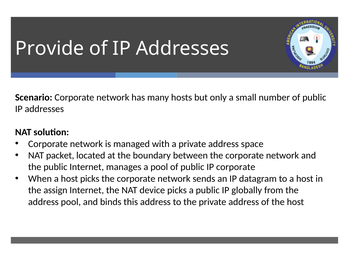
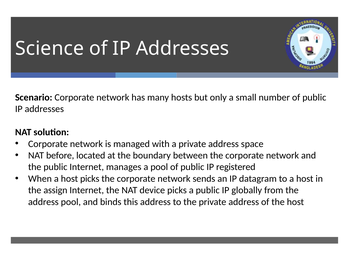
Provide: Provide -> Science
packet: packet -> before
IP corporate: corporate -> registered
